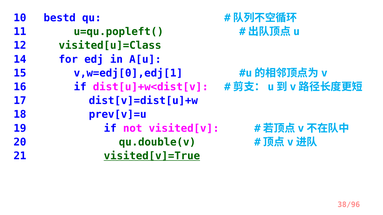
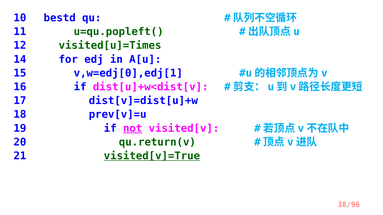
visited[u]=Class: visited[u]=Class -> visited[u]=Times
not underline: none -> present
qu.double(v: qu.double(v -> qu.return(v
